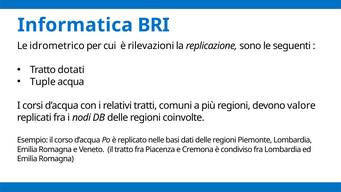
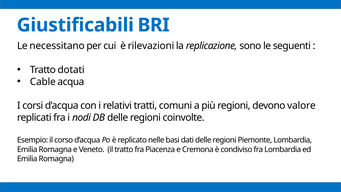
Informatica: Informatica -> Giustificabili
idrometrico: idrometrico -> necessitano
Tuple: Tuple -> Cable
